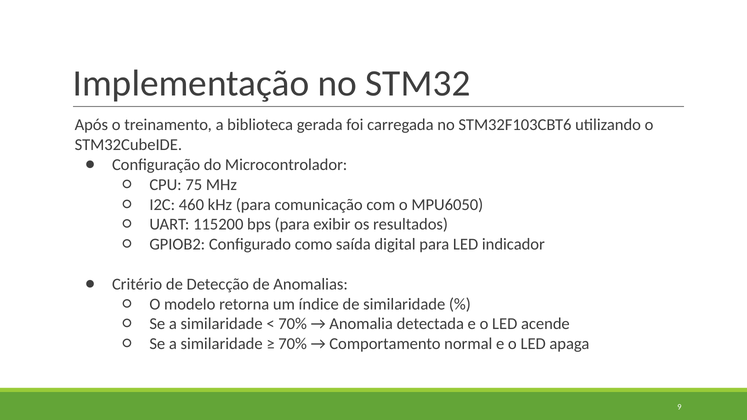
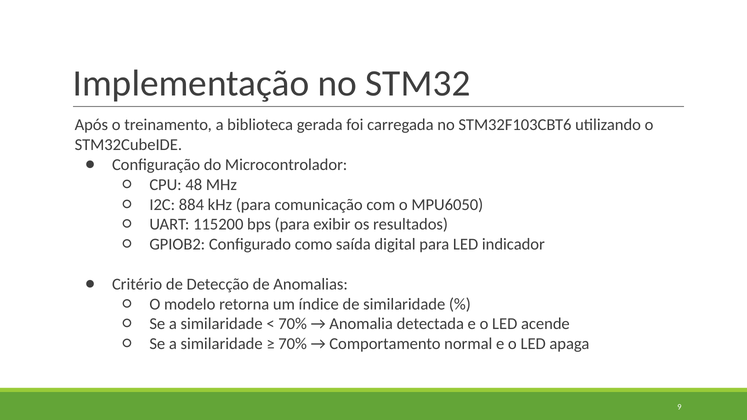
75: 75 -> 48
460: 460 -> 884
